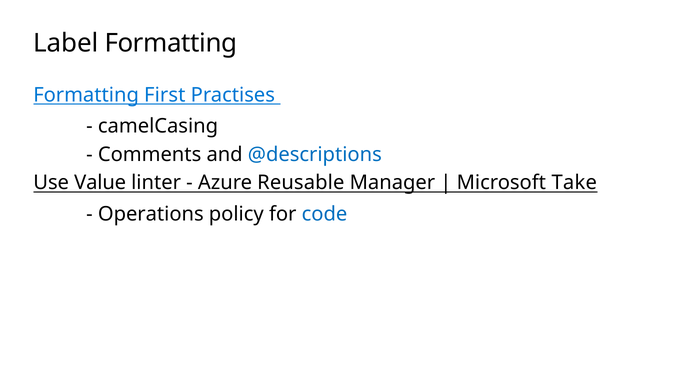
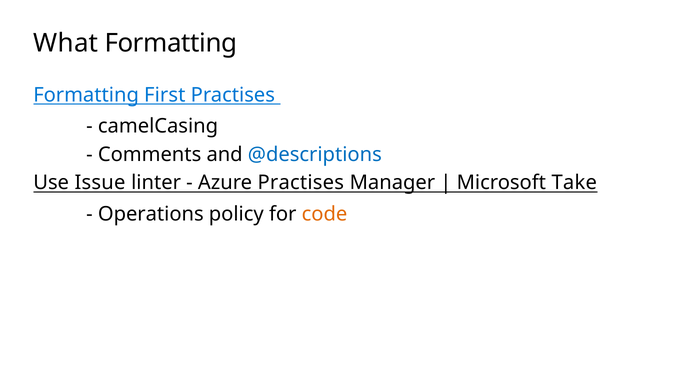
Label: Label -> What
Value: Value -> Issue
Azure Reusable: Reusable -> Practises
code colour: blue -> orange
